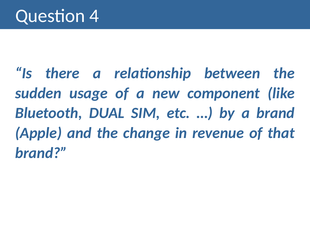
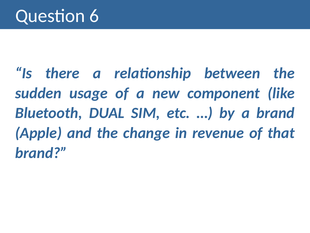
4: 4 -> 6
